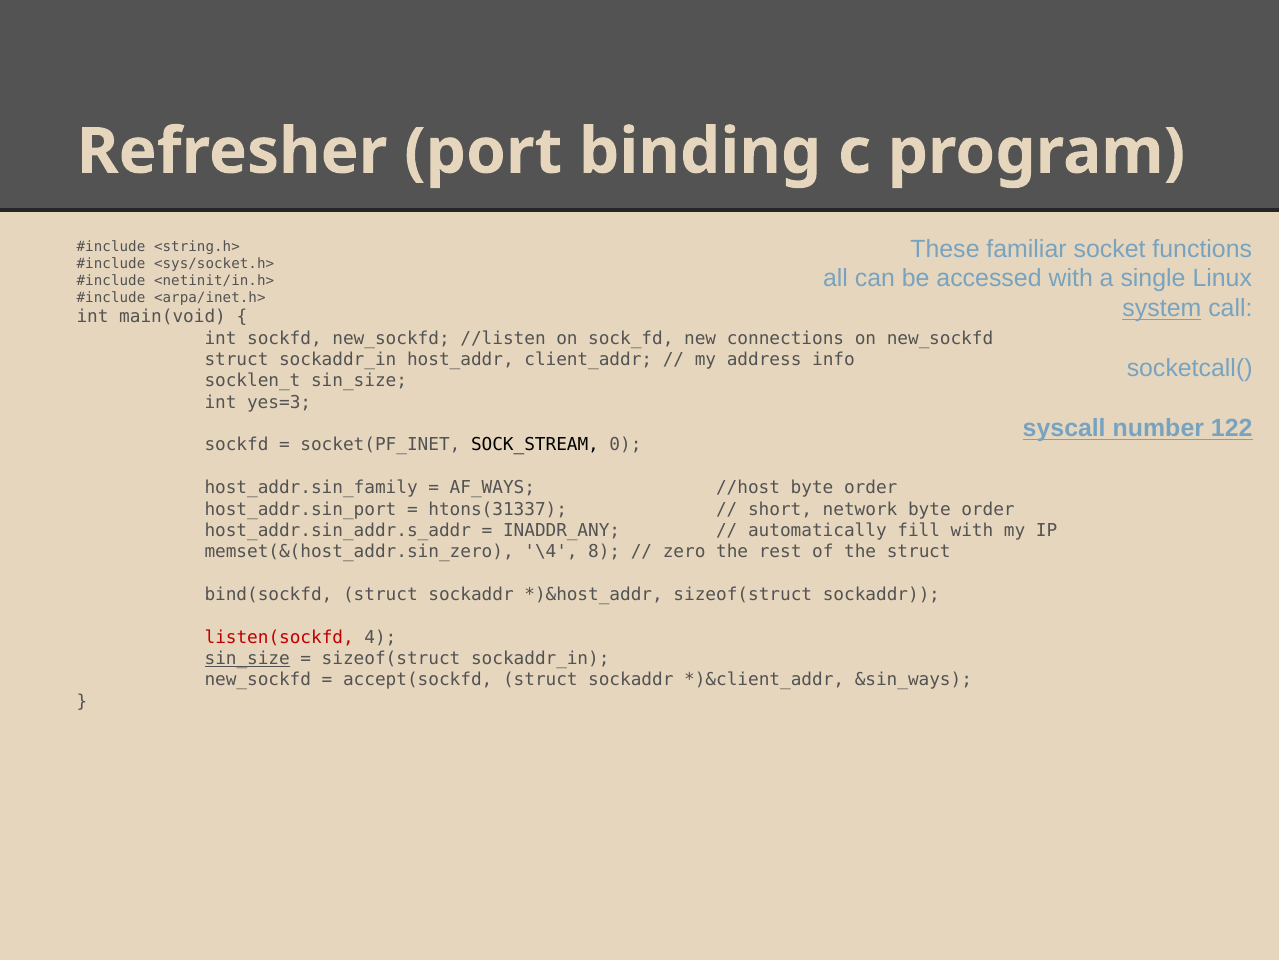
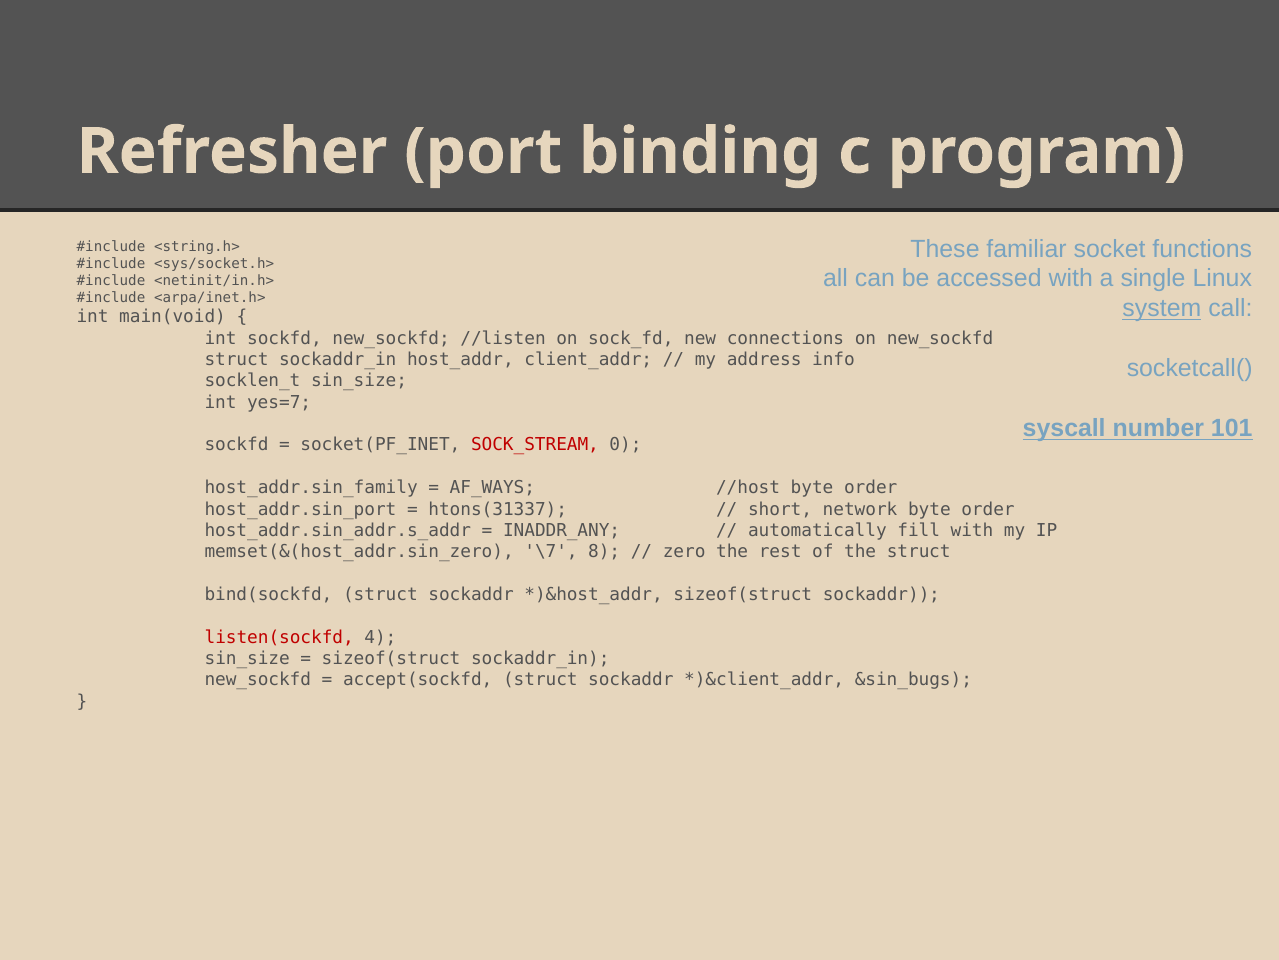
yes=3: yes=3 -> yes=7
122: 122 -> 101
SOCK_STREAM colour: black -> red
\4: \4 -> \7
sin_size at (247, 658) underline: present -> none
&sin_ways: &sin_ways -> &sin_bugs
